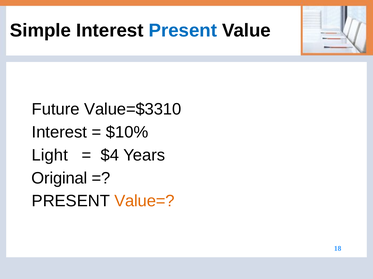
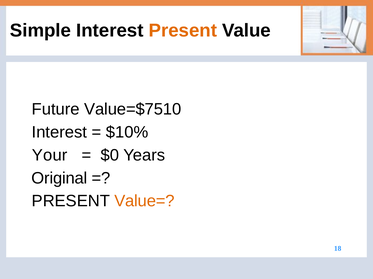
Present at (183, 30) colour: blue -> orange
Value=$3310: Value=$3310 -> Value=$7510
Light: Light -> Your
$4: $4 -> $0
